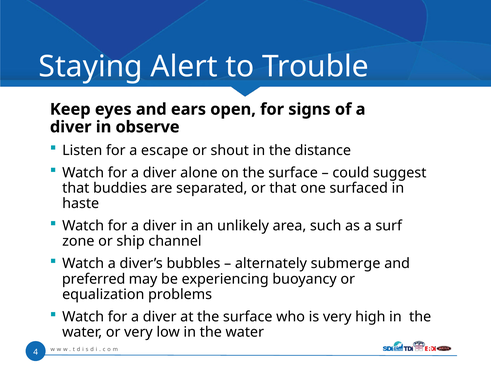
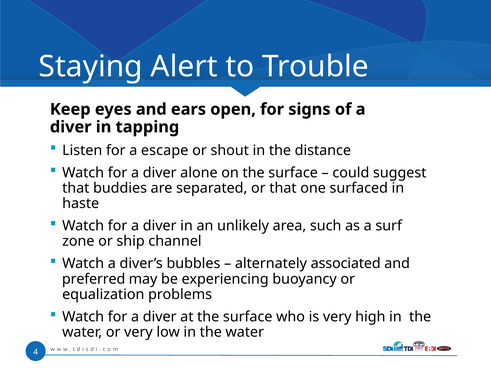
observe: observe -> tapping
submerge: submerge -> associated
